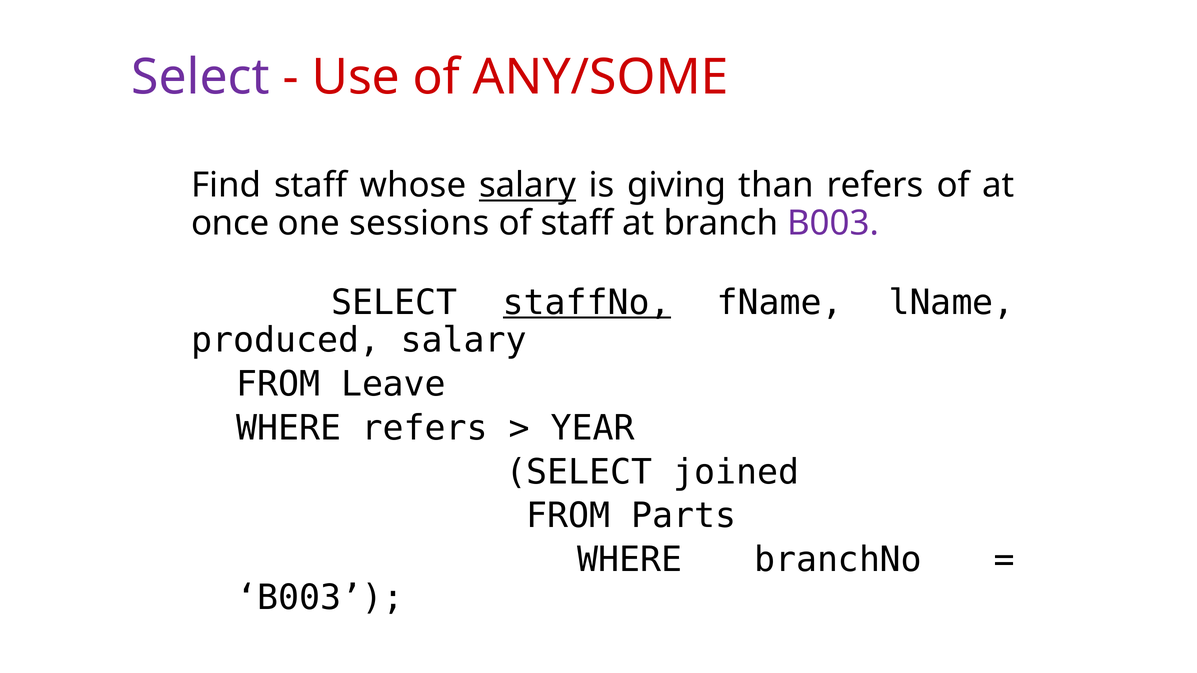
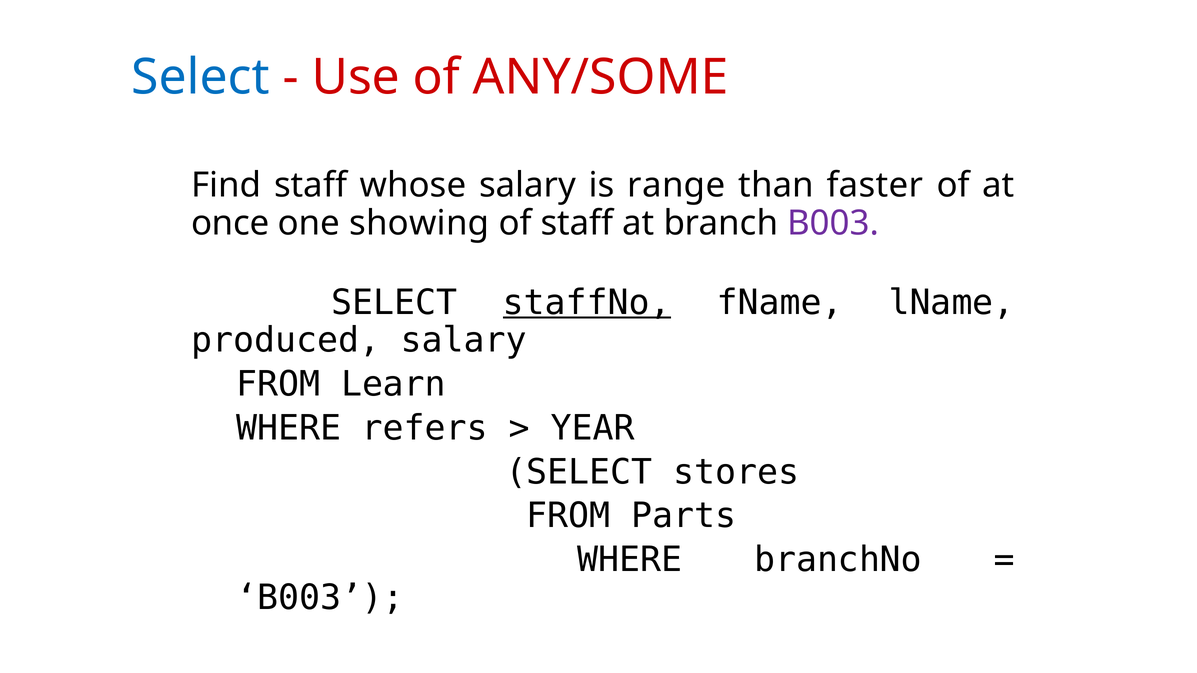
Select at (201, 78) colour: purple -> blue
salary at (528, 186) underline: present -> none
giving: giving -> range
than refers: refers -> faster
sessions: sessions -> showing
Leave: Leave -> Learn
joined: joined -> stores
